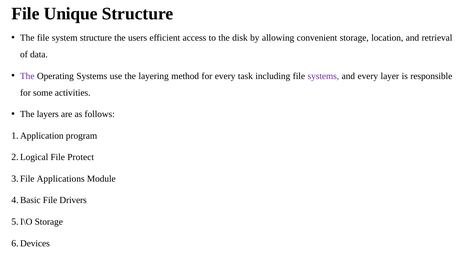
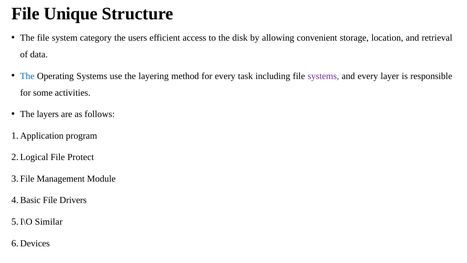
system structure: structure -> category
The at (27, 76) colour: purple -> blue
Applications: Applications -> Management
Storage at (49, 222): Storage -> Similar
